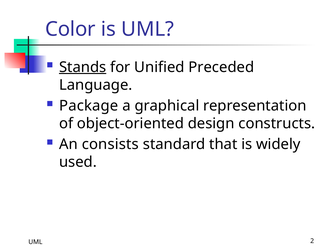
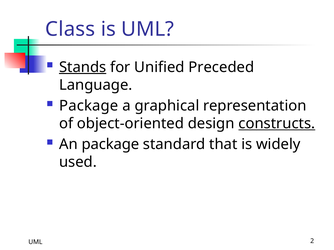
Color: Color -> Class
constructs underline: none -> present
An consists: consists -> package
